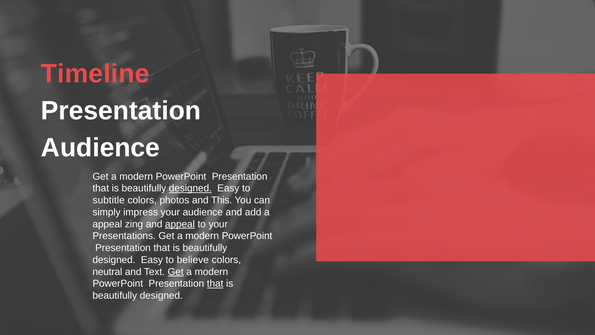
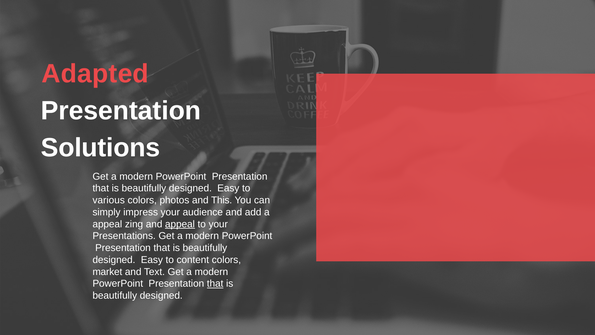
Timeline: Timeline -> Adapted
Audience at (100, 148): Audience -> Solutions
designed at (190, 188) underline: present -> none
subtitle: subtitle -> various
believe: believe -> content
neutral: neutral -> market
Get at (176, 272) underline: present -> none
